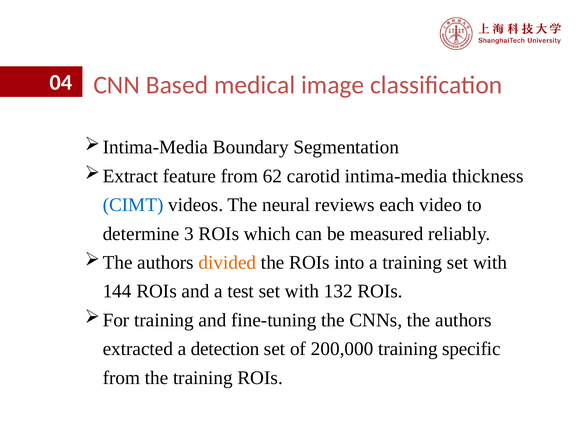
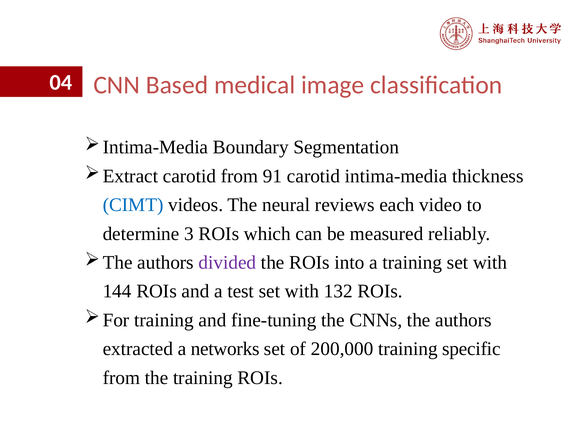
feature at (189, 176): feature -> carotid
62: 62 -> 91
divided colour: orange -> purple
detection: detection -> networks
